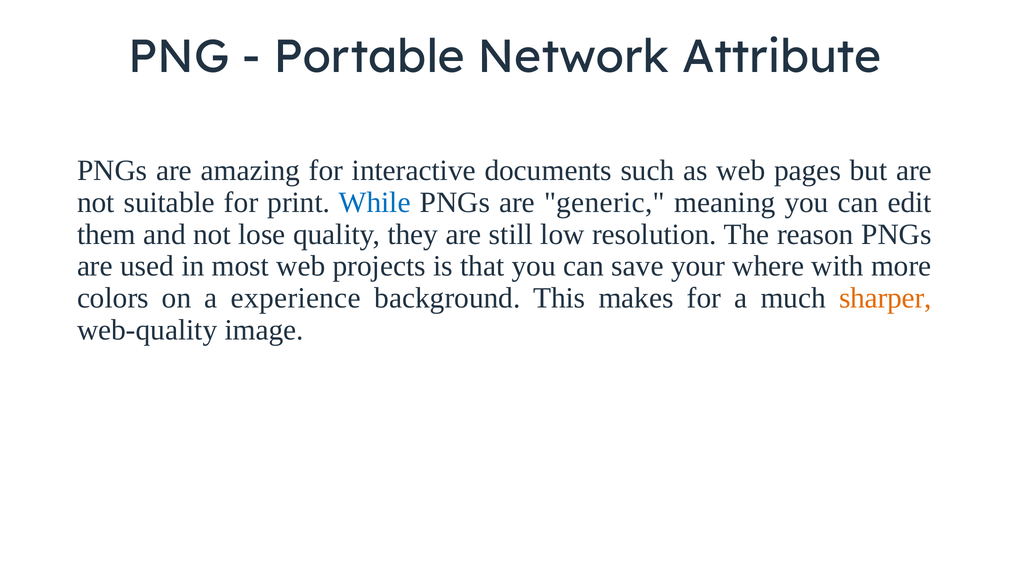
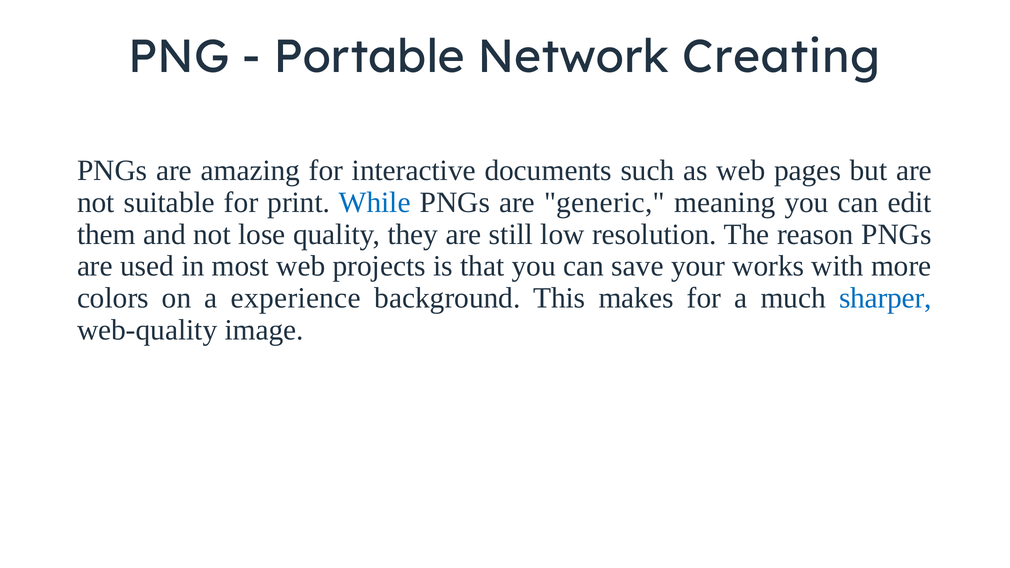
Attribute: Attribute -> Creating
where: where -> works
sharper colour: orange -> blue
